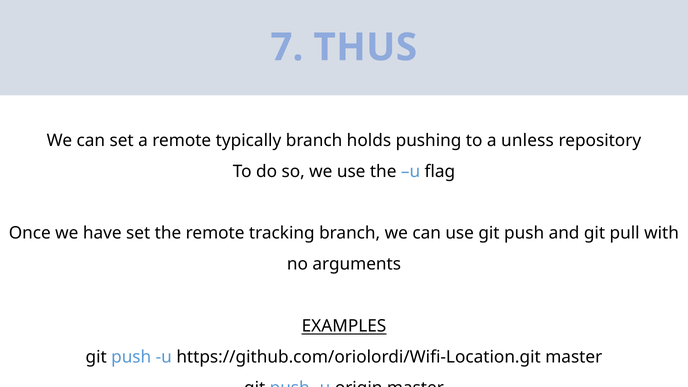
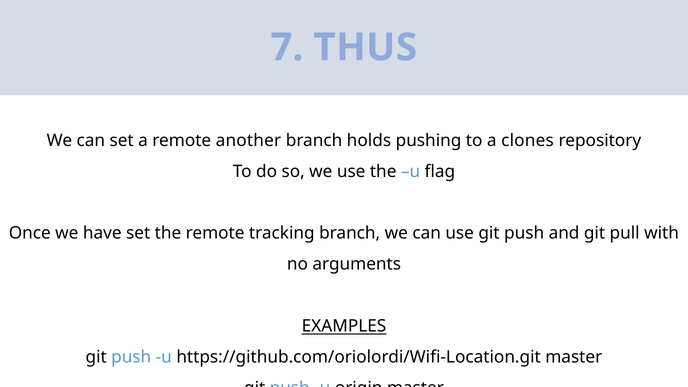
typically: typically -> another
unless: unless -> clones
